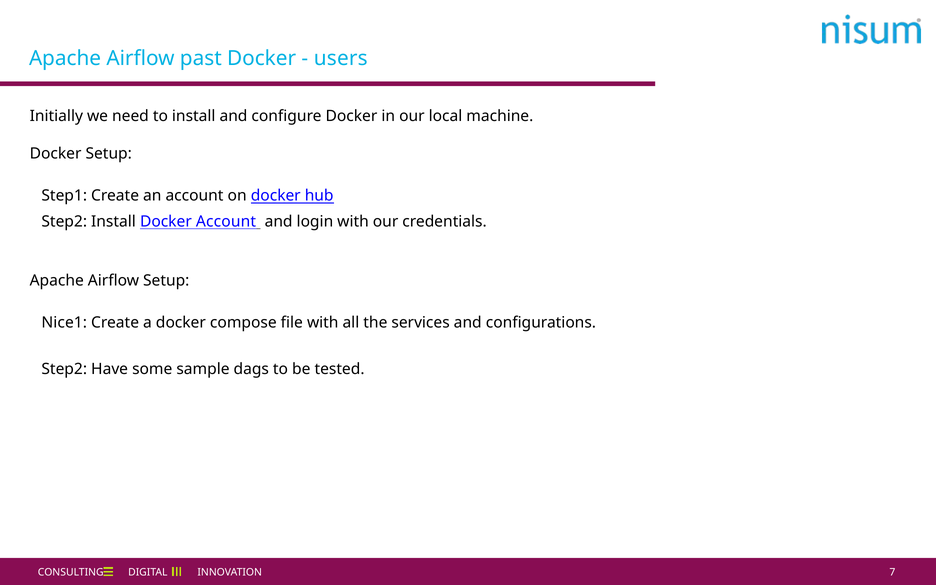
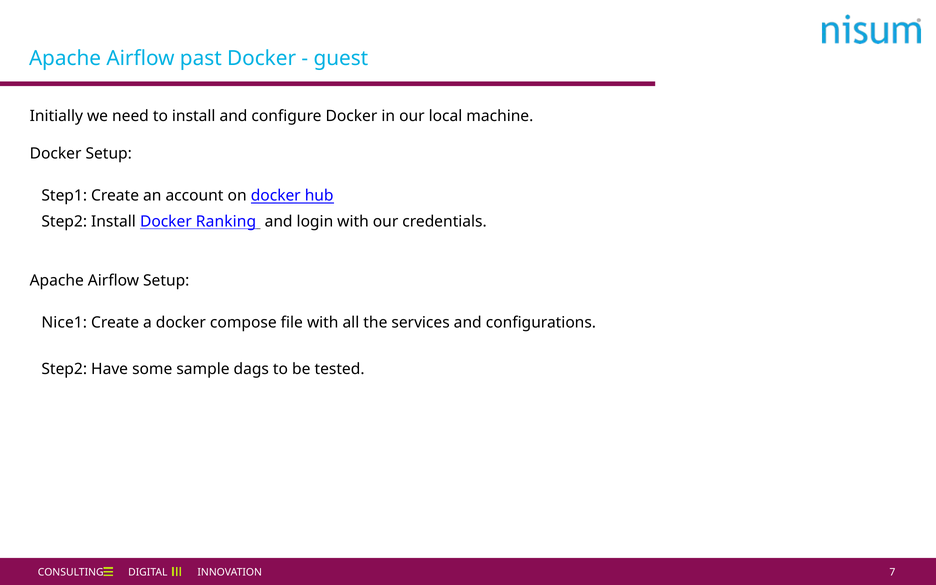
users: users -> guest
Docker Account: Account -> Ranking
